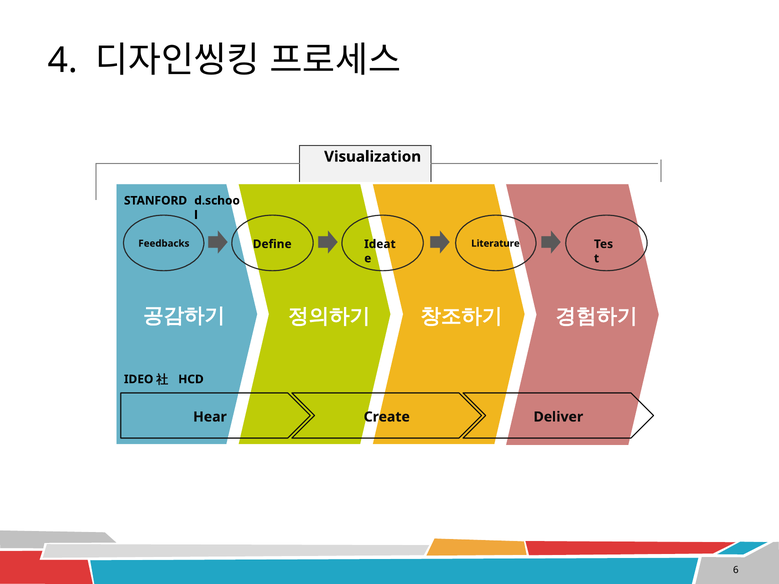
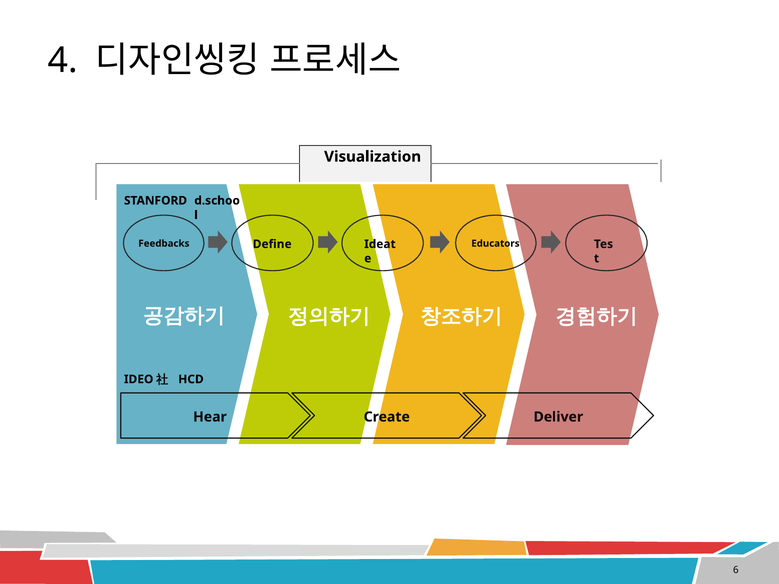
Literature: Literature -> Educators
